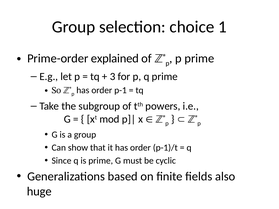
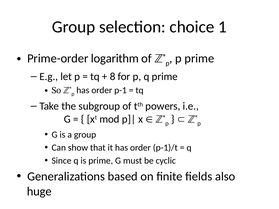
explained: explained -> logarithm
3: 3 -> 8
